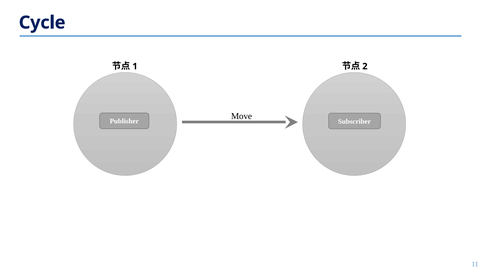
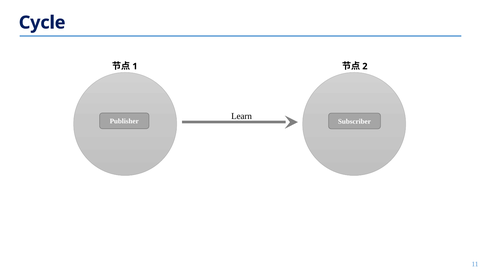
Move: Move -> Learn
